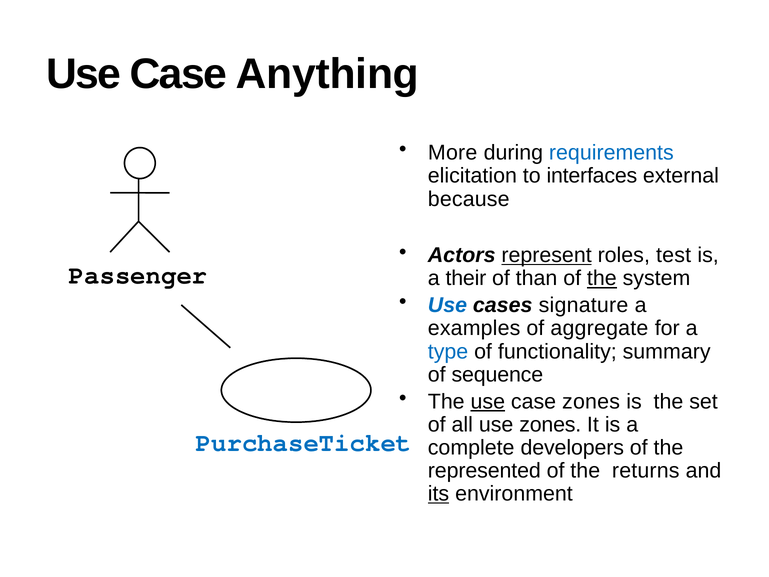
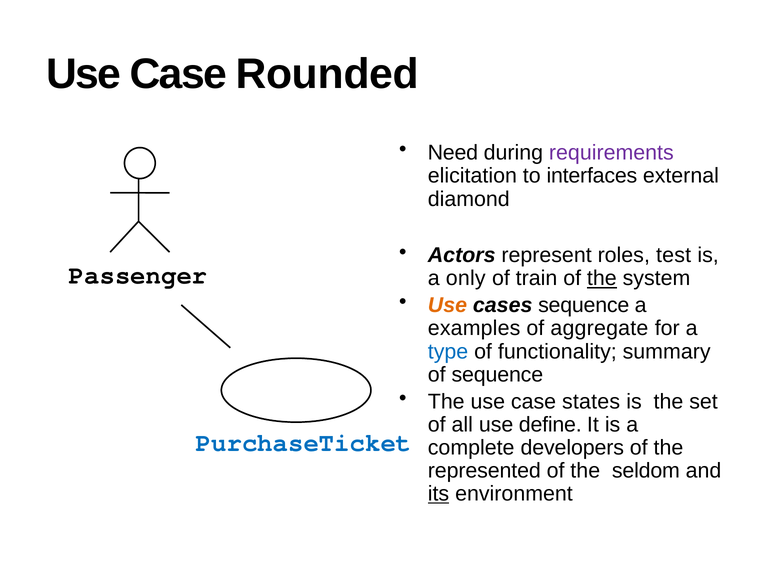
Anything: Anything -> Rounded
More: More -> Need
requirements colour: blue -> purple
because: because -> diamond
represent underline: present -> none
their: their -> only
than: than -> train
Use at (447, 305) colour: blue -> orange
cases signature: signature -> sequence
use at (488, 401) underline: present -> none
case zones: zones -> states
use zones: zones -> define
returns: returns -> seldom
